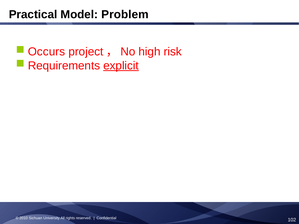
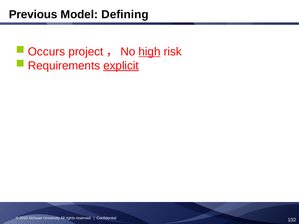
Practical: Practical -> Previous
Problem: Problem -> Defining
high underline: none -> present
